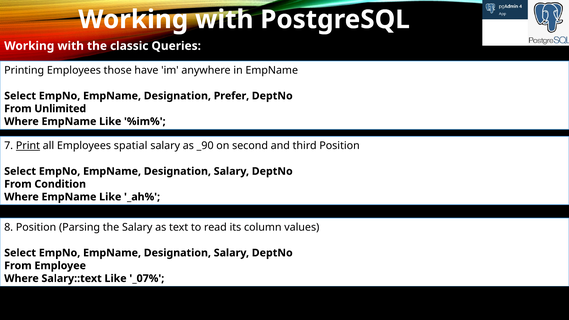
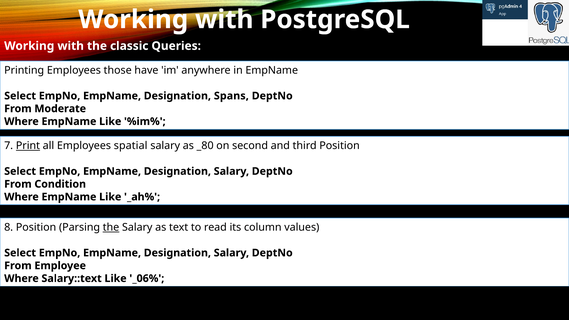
Prefer: Prefer -> Spans
Unlimited: Unlimited -> Moderate
_90: _90 -> _80
the at (111, 227) underline: none -> present
_07%: _07% -> _06%
